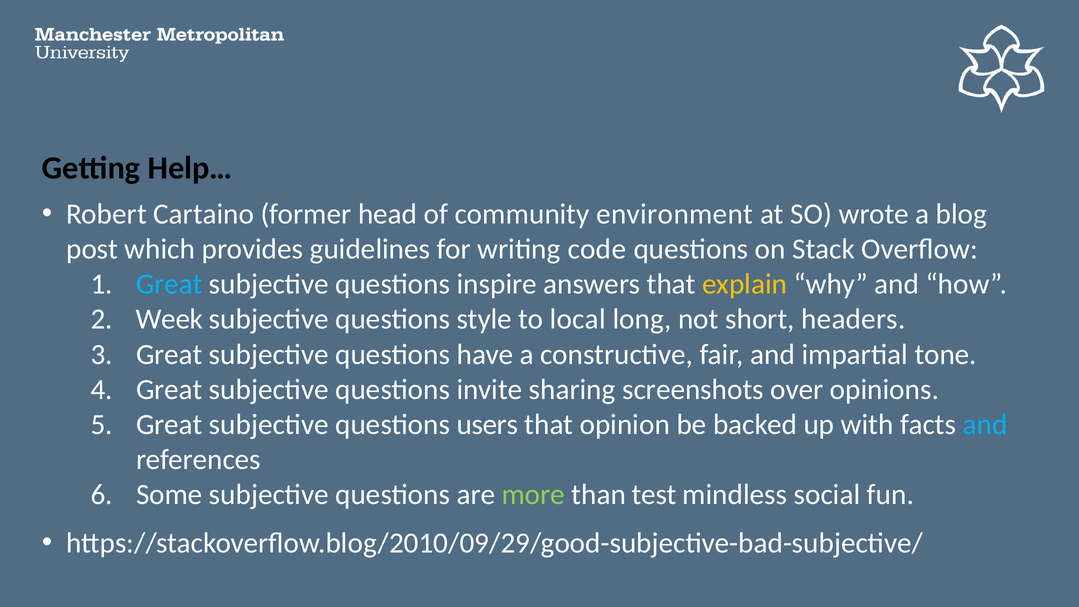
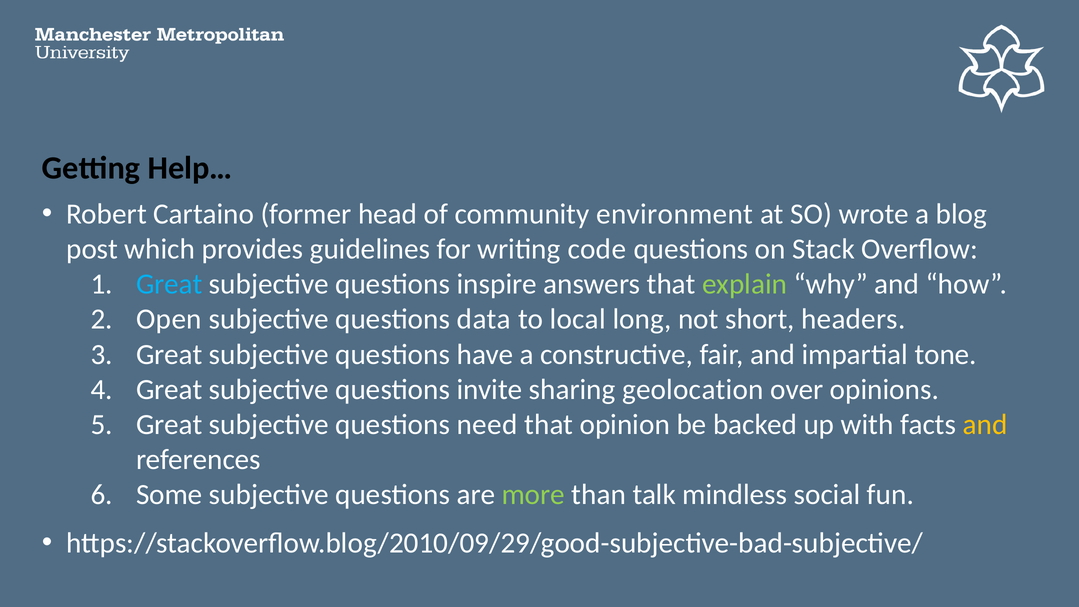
explain colour: yellow -> light green
Week: Week -> Open
style: style -> data
screenshots: screenshots -> geolocation
users: users -> need
and at (985, 425) colour: light blue -> yellow
test: test -> talk
